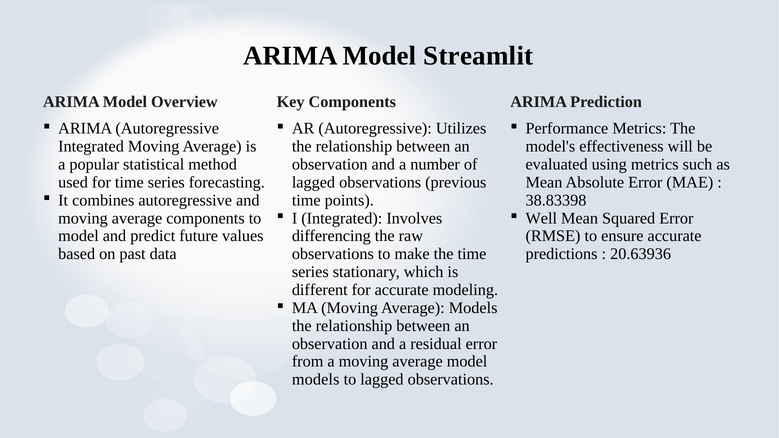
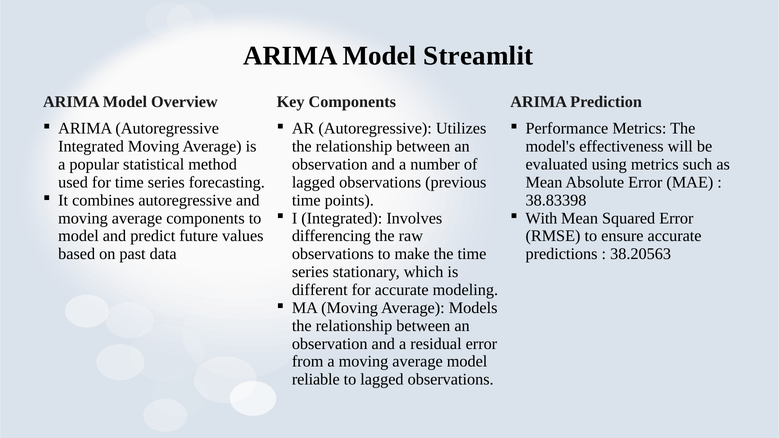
Well: Well -> With
20.63936: 20.63936 -> 38.20563
models at (316, 380): models -> reliable
